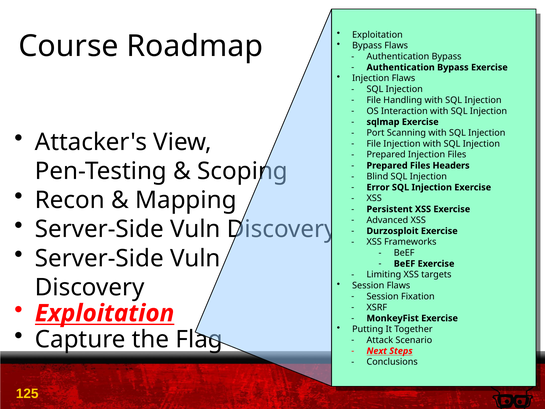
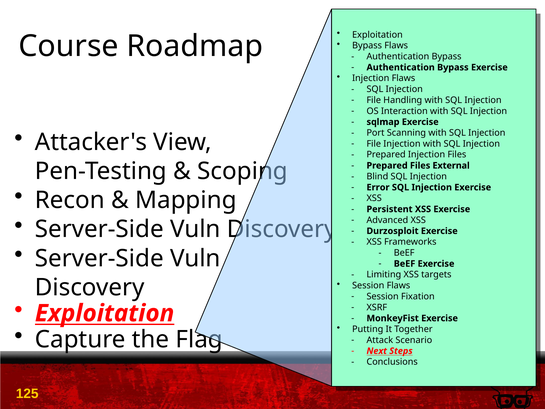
Headers: Headers -> External
